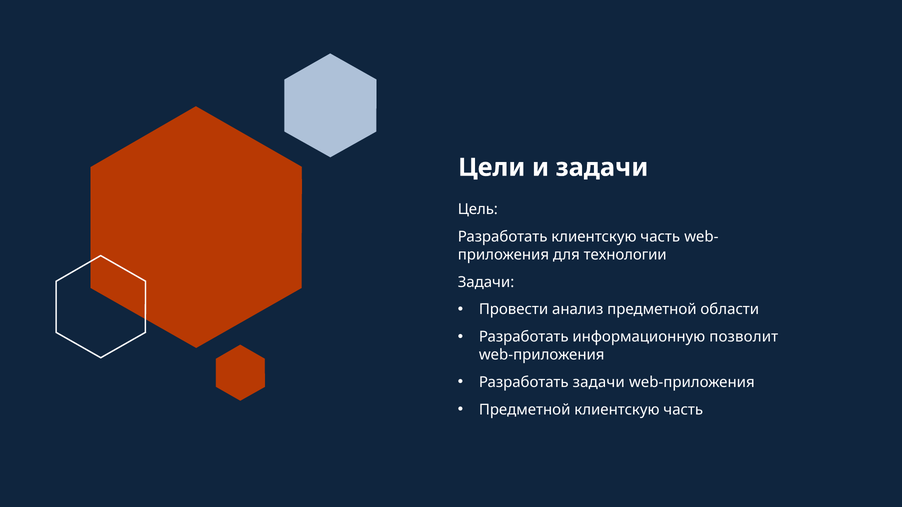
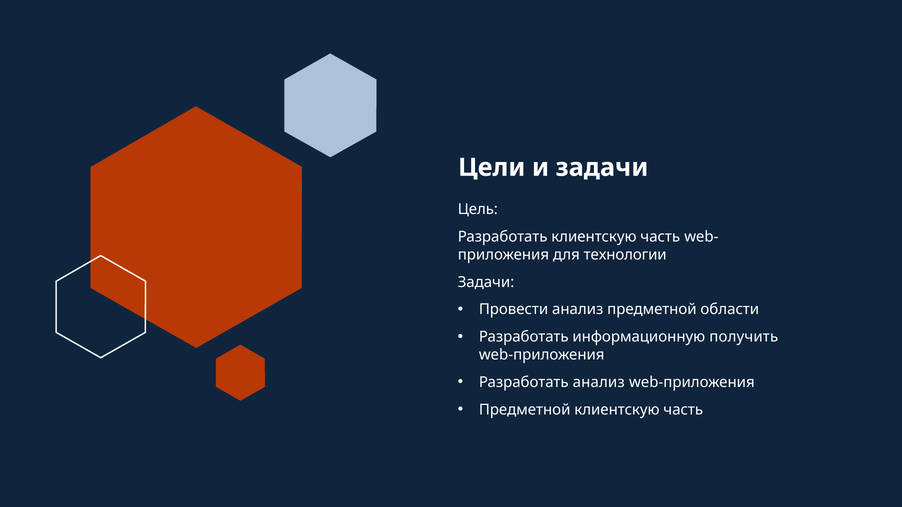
позволит: позволит -> получить
Разработать задачи: задачи -> анализ
